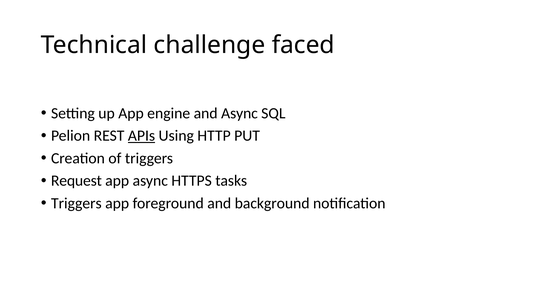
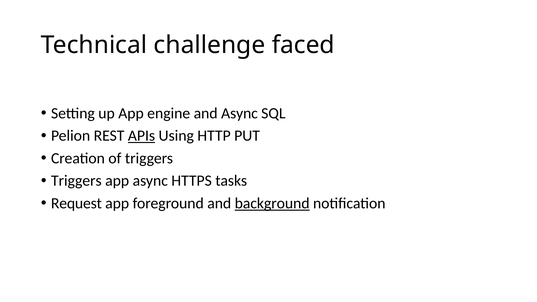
Request at (76, 181): Request -> Triggers
Triggers at (76, 203): Triggers -> Request
background underline: none -> present
